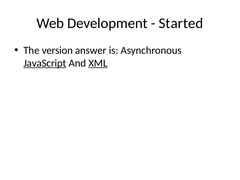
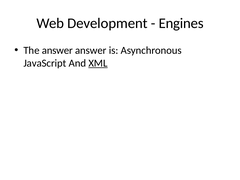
Started: Started -> Engines
The version: version -> answer
JavaScript underline: present -> none
